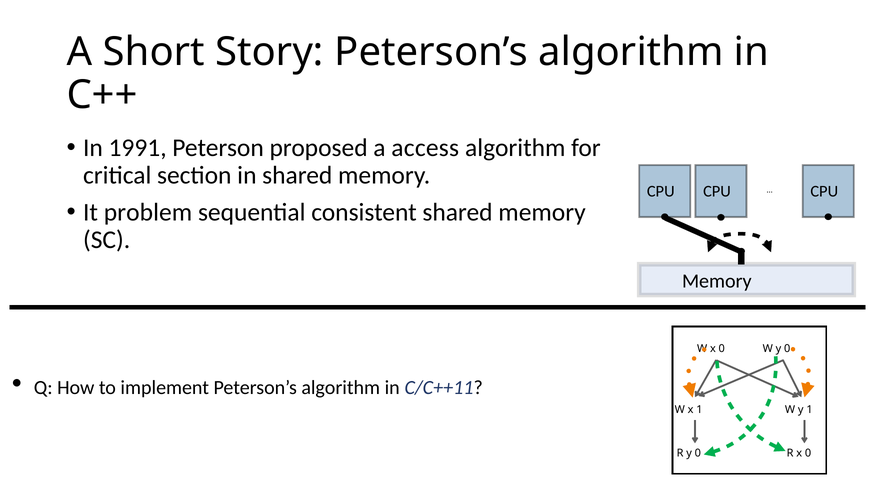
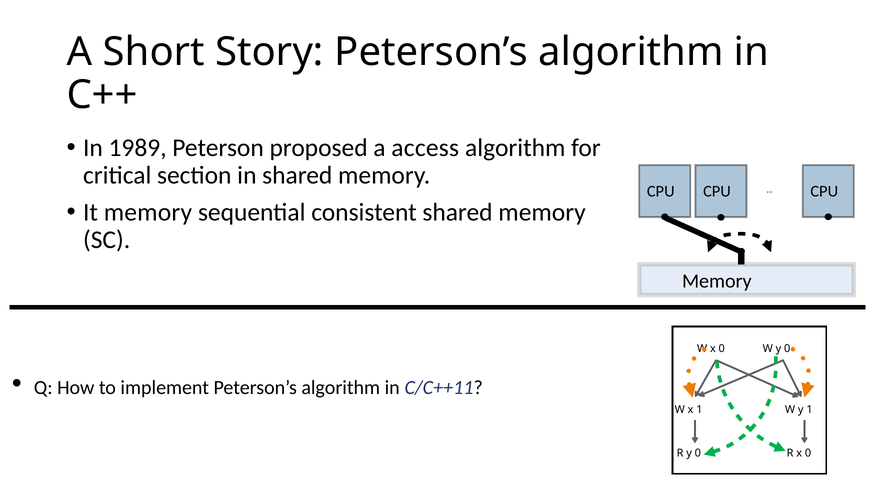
1991: 1991 -> 1989
It problem: problem -> memory
